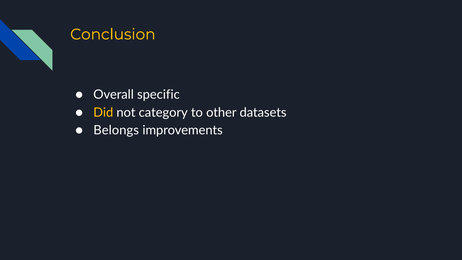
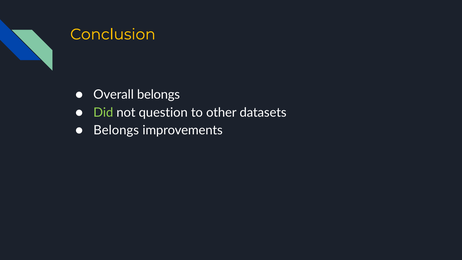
Overall specific: specific -> belongs
Did colour: yellow -> light green
category: category -> question
